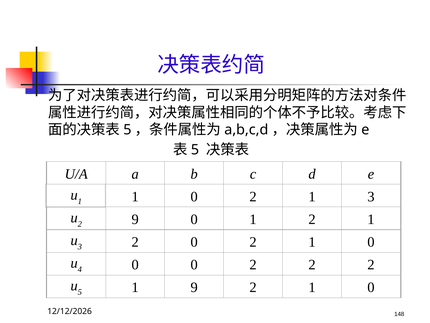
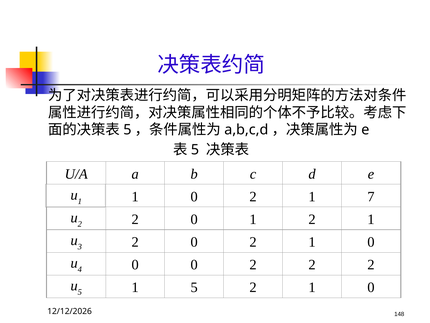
1 3: 3 -> 7
9 at (135, 219): 9 -> 2
1 9: 9 -> 5
